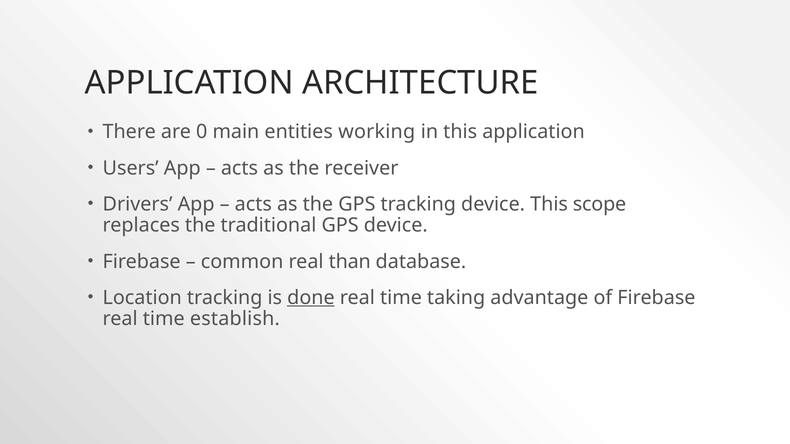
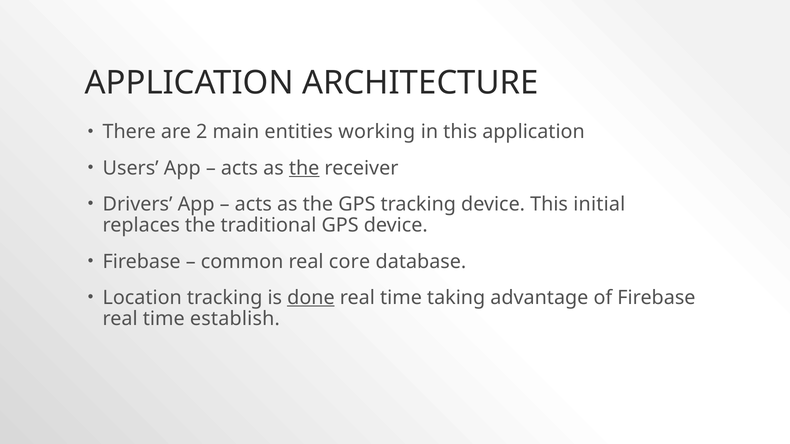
0: 0 -> 2
the at (304, 168) underline: none -> present
scope: scope -> initial
than: than -> core
